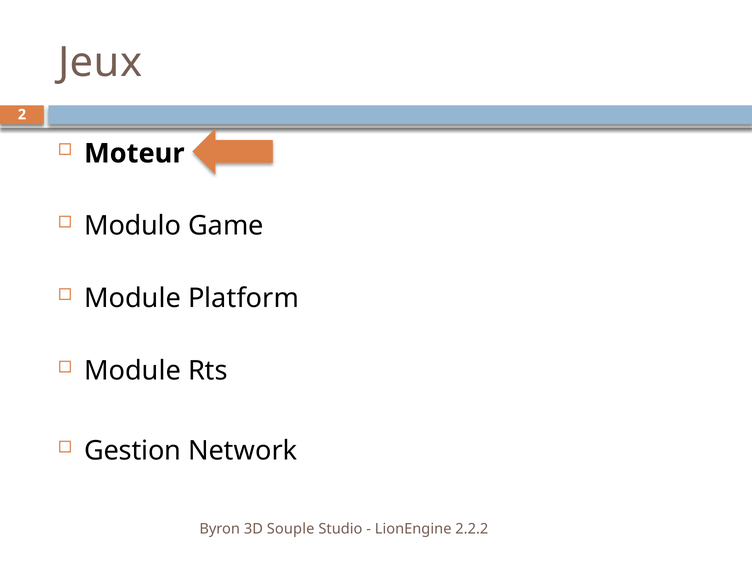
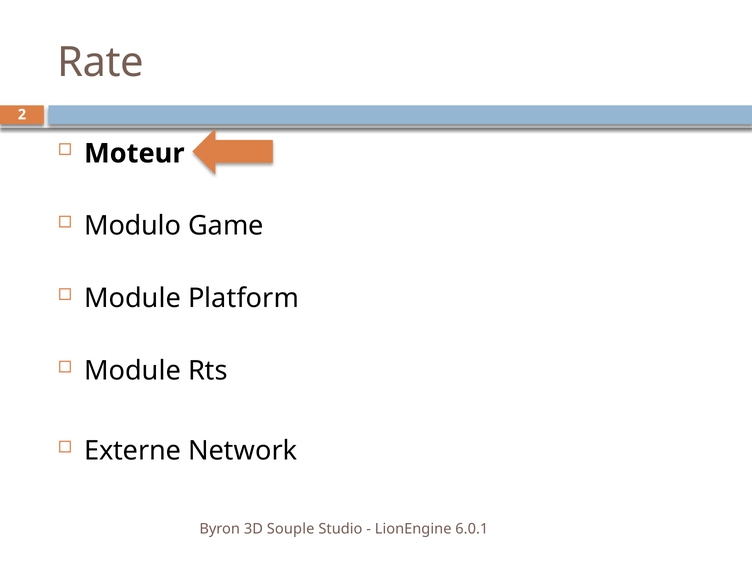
Jeux: Jeux -> Rate
Gestion: Gestion -> Externe
2.2.2: 2.2.2 -> 6.0.1
